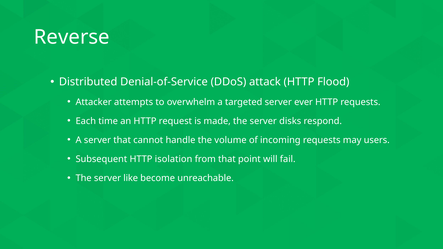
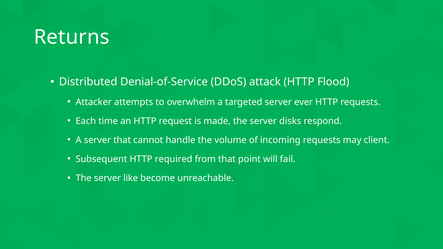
Reverse: Reverse -> Returns
users: users -> client
isolation: isolation -> required
